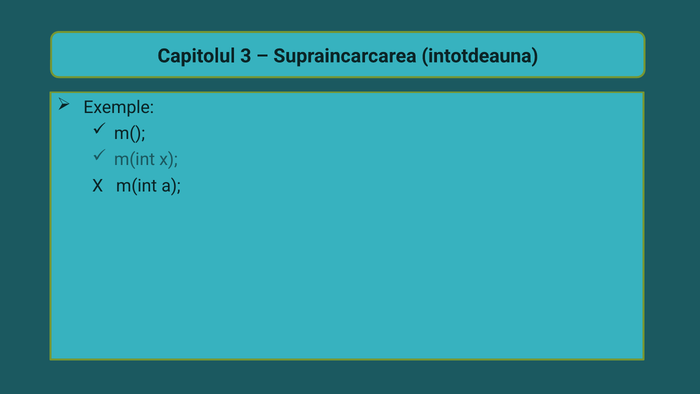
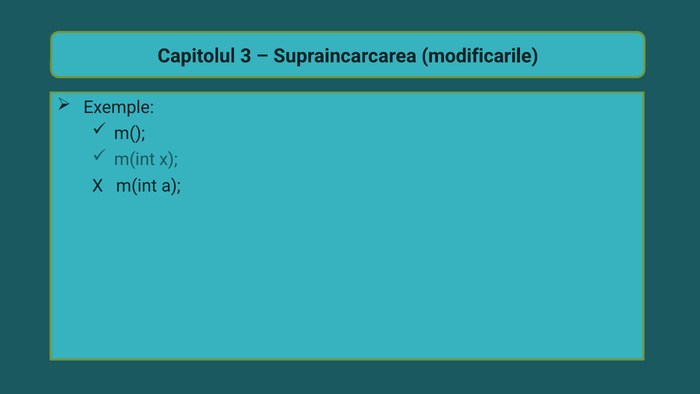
intotdeauna: intotdeauna -> modificarile
